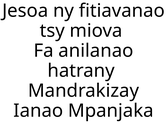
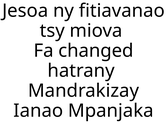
anilanao: anilanao -> changed
